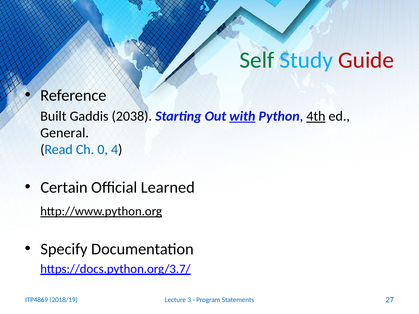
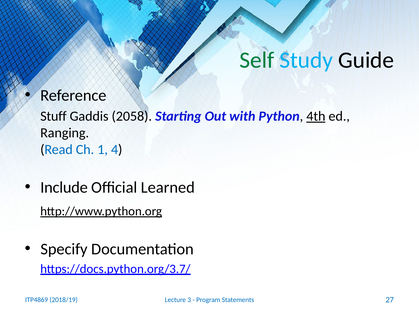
Guide colour: red -> black
Built: Built -> Stuff
2038: 2038 -> 2058
with underline: present -> none
General: General -> Ranging
0: 0 -> 1
Certain: Certain -> Include
